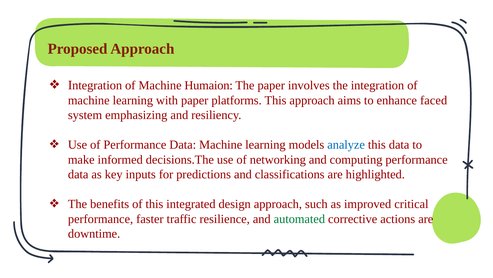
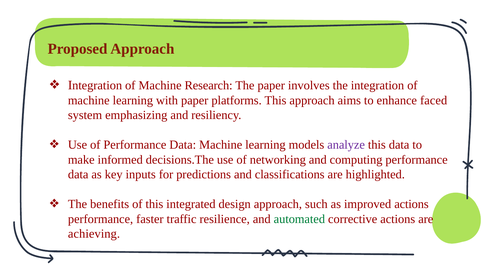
Humaion: Humaion -> Research
analyze colour: blue -> purple
improved critical: critical -> actions
downtime: downtime -> achieving
